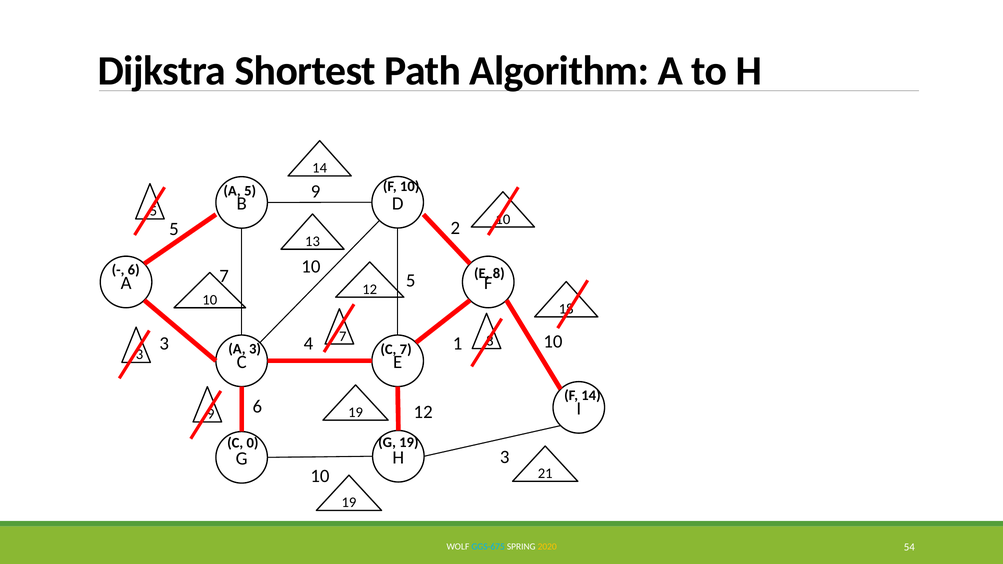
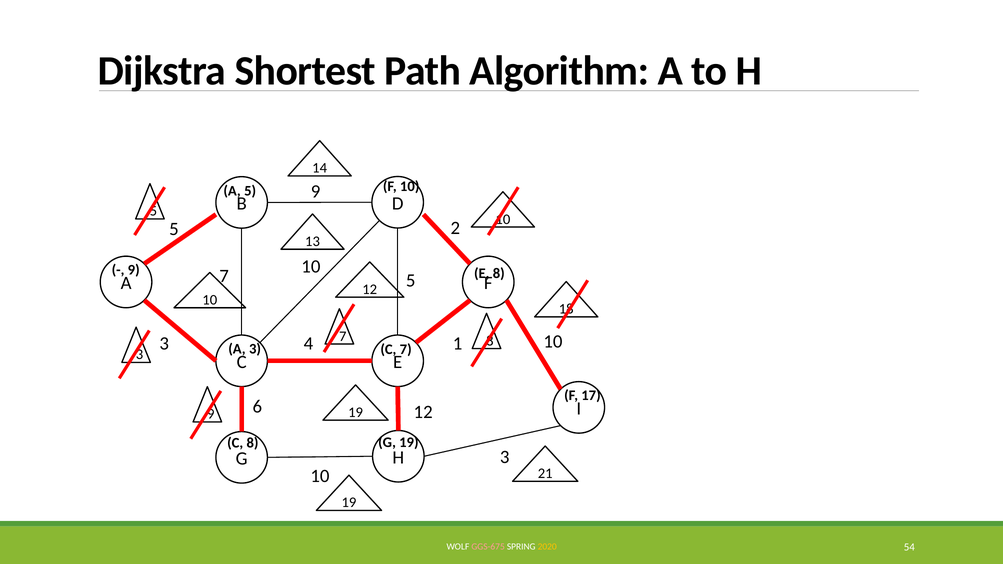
6 at (134, 270): 6 -> 9
F 14: 14 -> 17
C 0: 0 -> 8
GGS-675 colour: light blue -> pink
